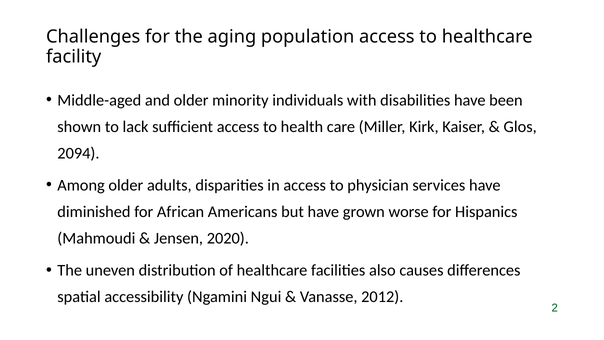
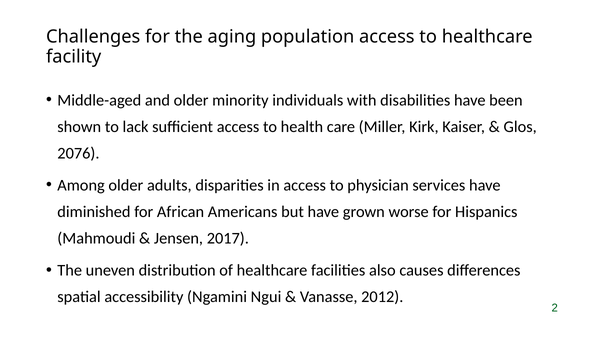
2094: 2094 -> 2076
2020: 2020 -> 2017
